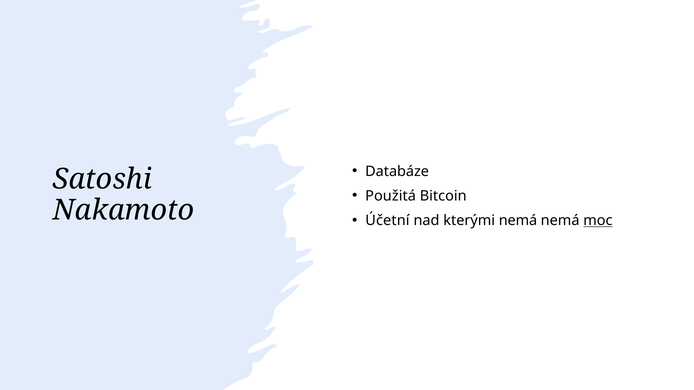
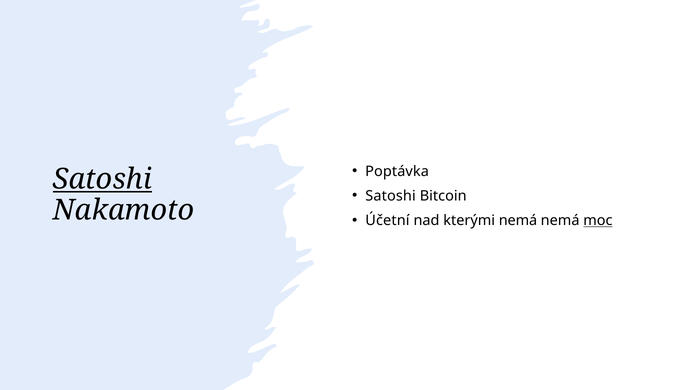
Databáze: Databáze -> Poptávka
Satoshi at (102, 179) underline: none -> present
Použitá at (391, 196): Použitá -> Satoshi
